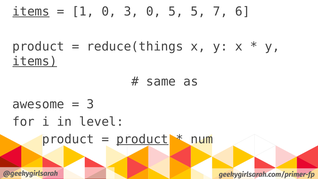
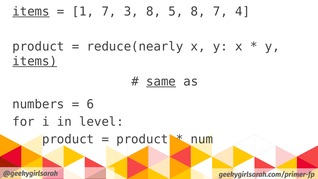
1 0: 0 -> 7
3 0: 0 -> 8
5 5: 5 -> 8
6: 6 -> 4
reduce(things: reduce(things -> reduce(nearly
same underline: none -> present
awesome: awesome -> numbers
3 at (90, 104): 3 -> 6
product at (142, 139) underline: present -> none
